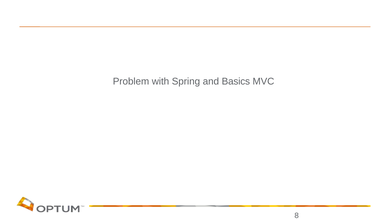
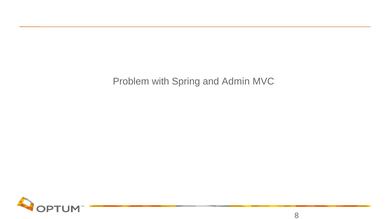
Basics: Basics -> Admin
